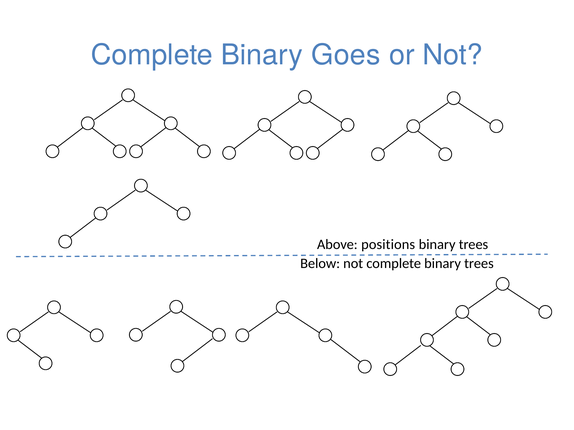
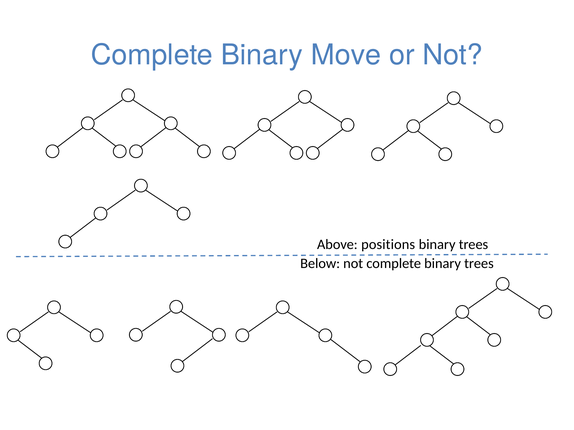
Goes: Goes -> Move
